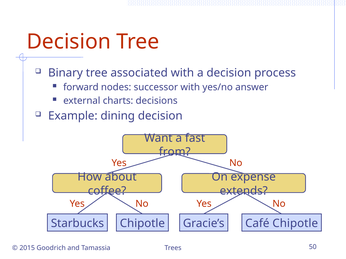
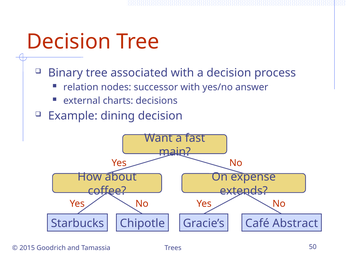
forward: forward -> relation
from: from -> main
Café Chipotle: Chipotle -> Abstract
